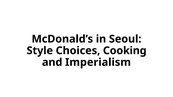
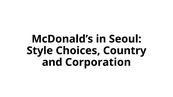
Cooking: Cooking -> Country
Imperialism: Imperialism -> Corporation
